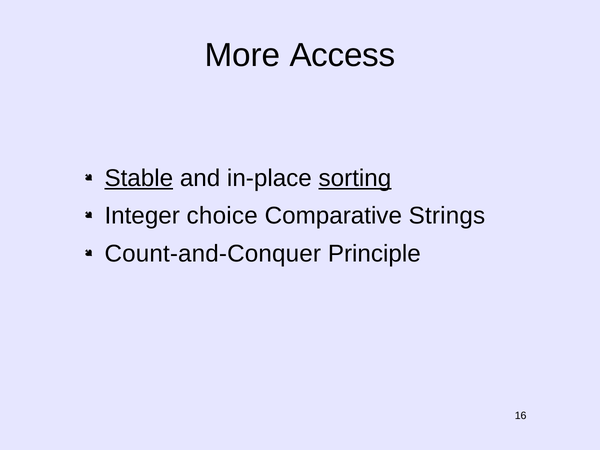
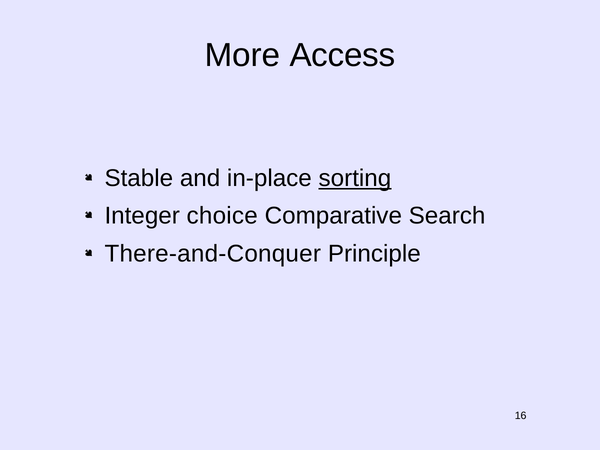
Stable underline: present -> none
Strings: Strings -> Search
Count-and-Conquer: Count-and-Conquer -> There-and-Conquer
